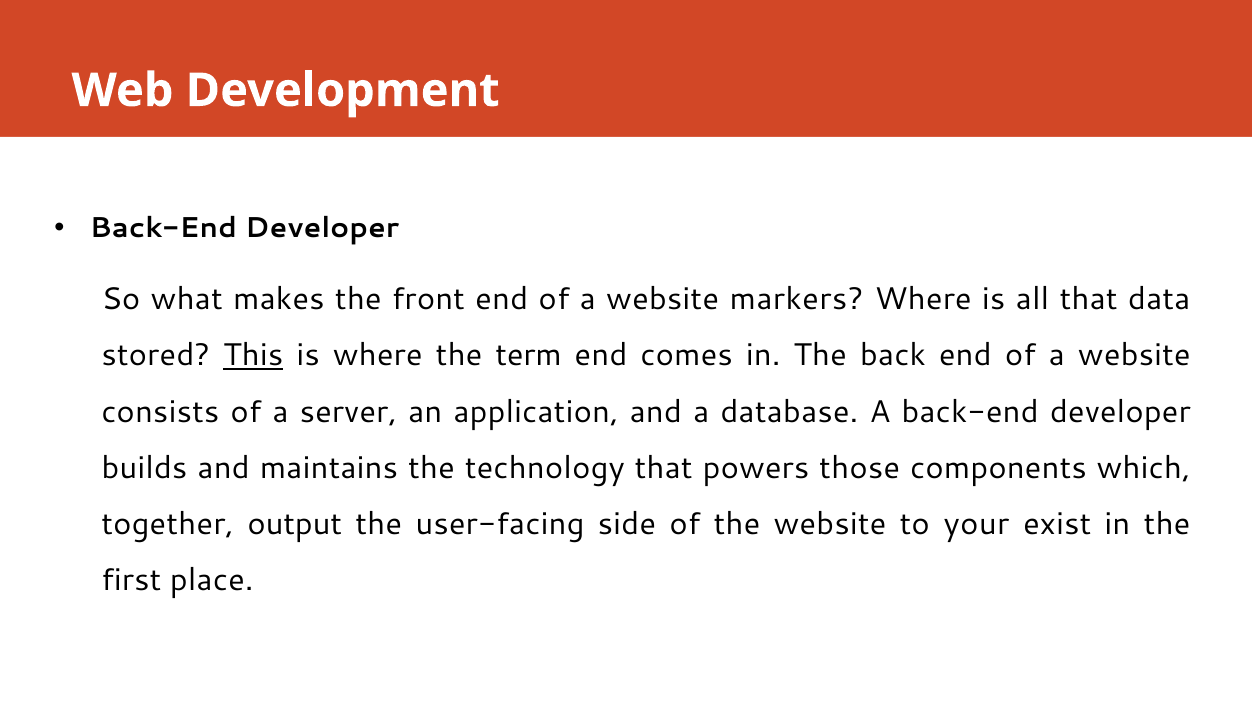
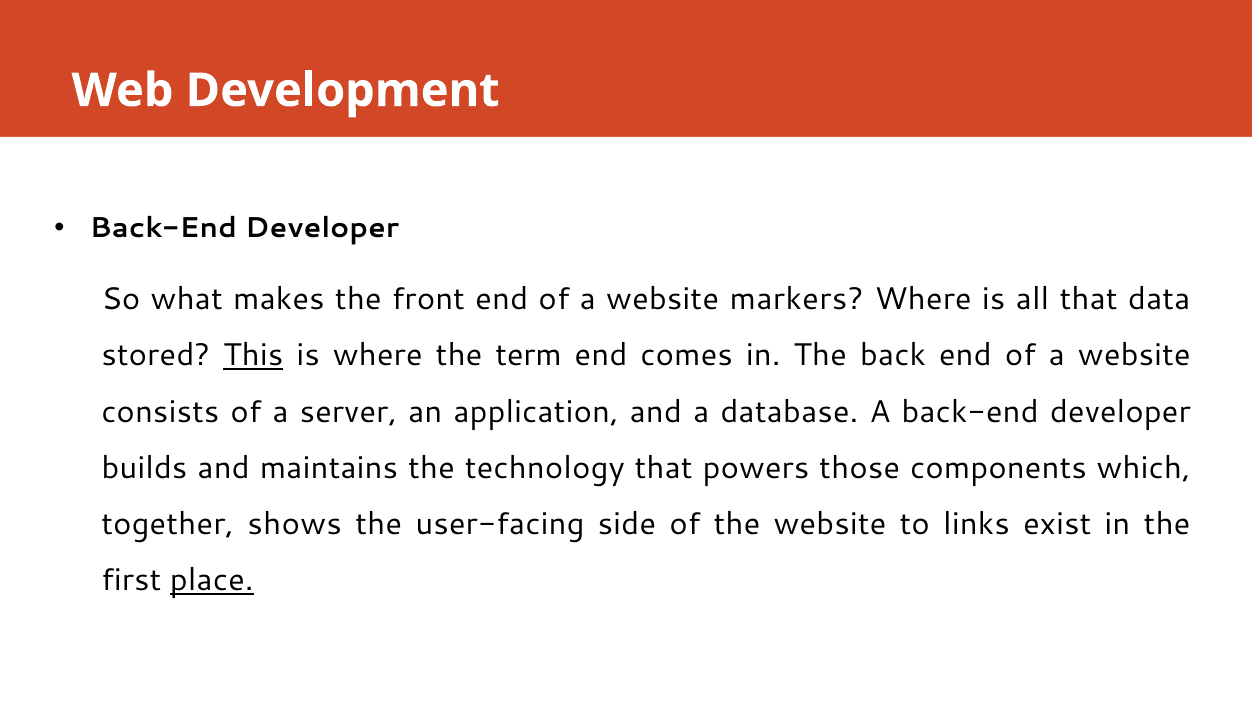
output: output -> shows
your: your -> links
place underline: none -> present
